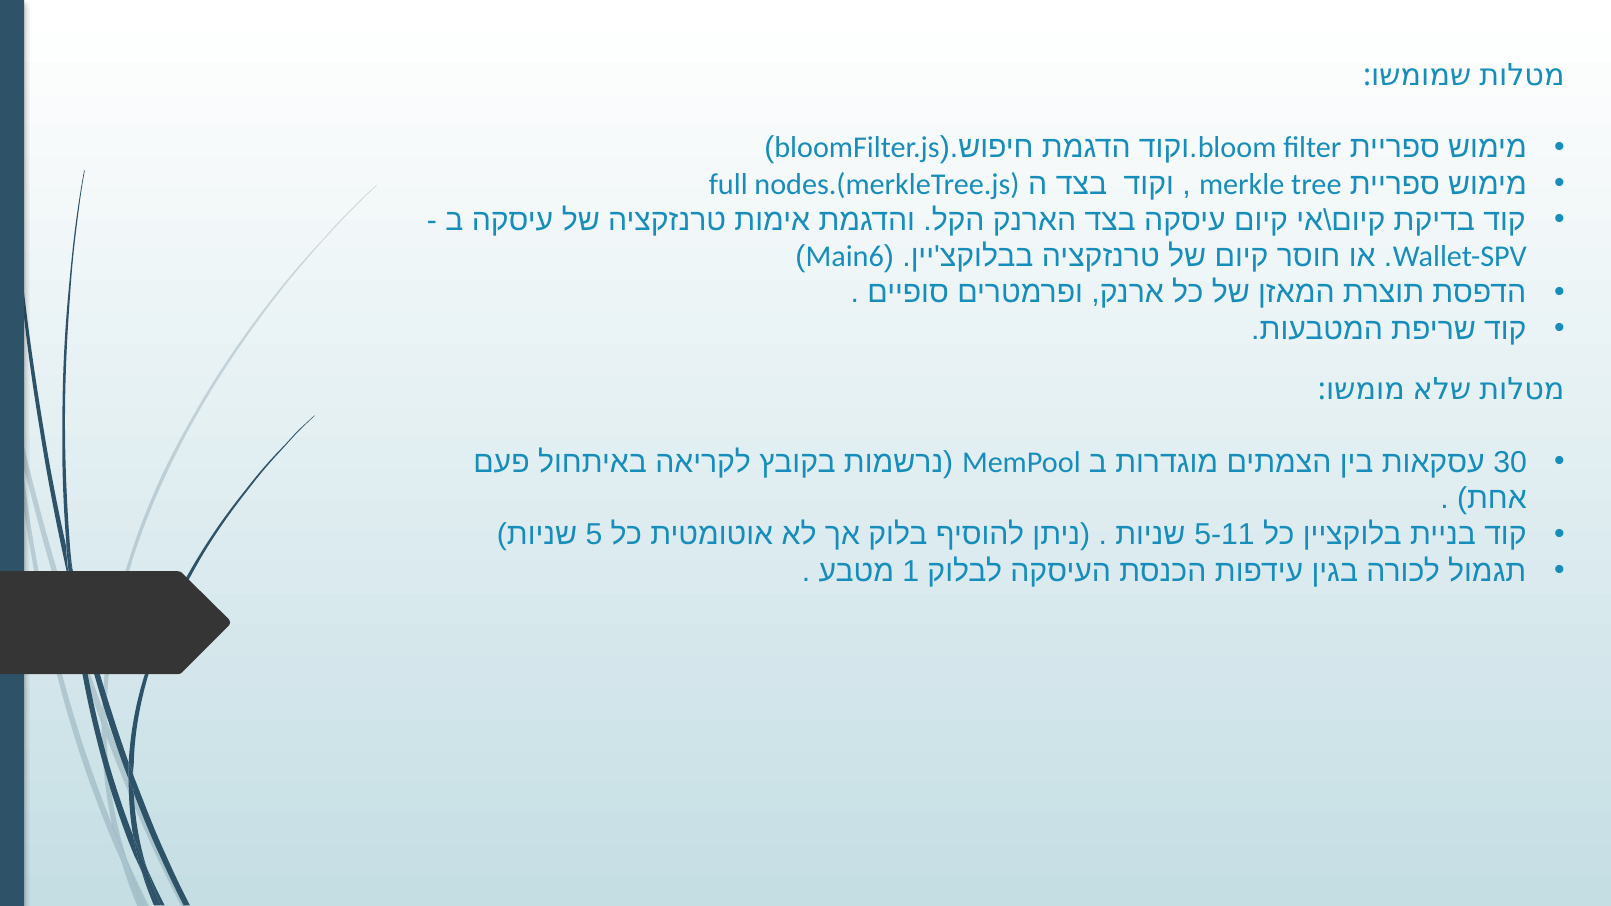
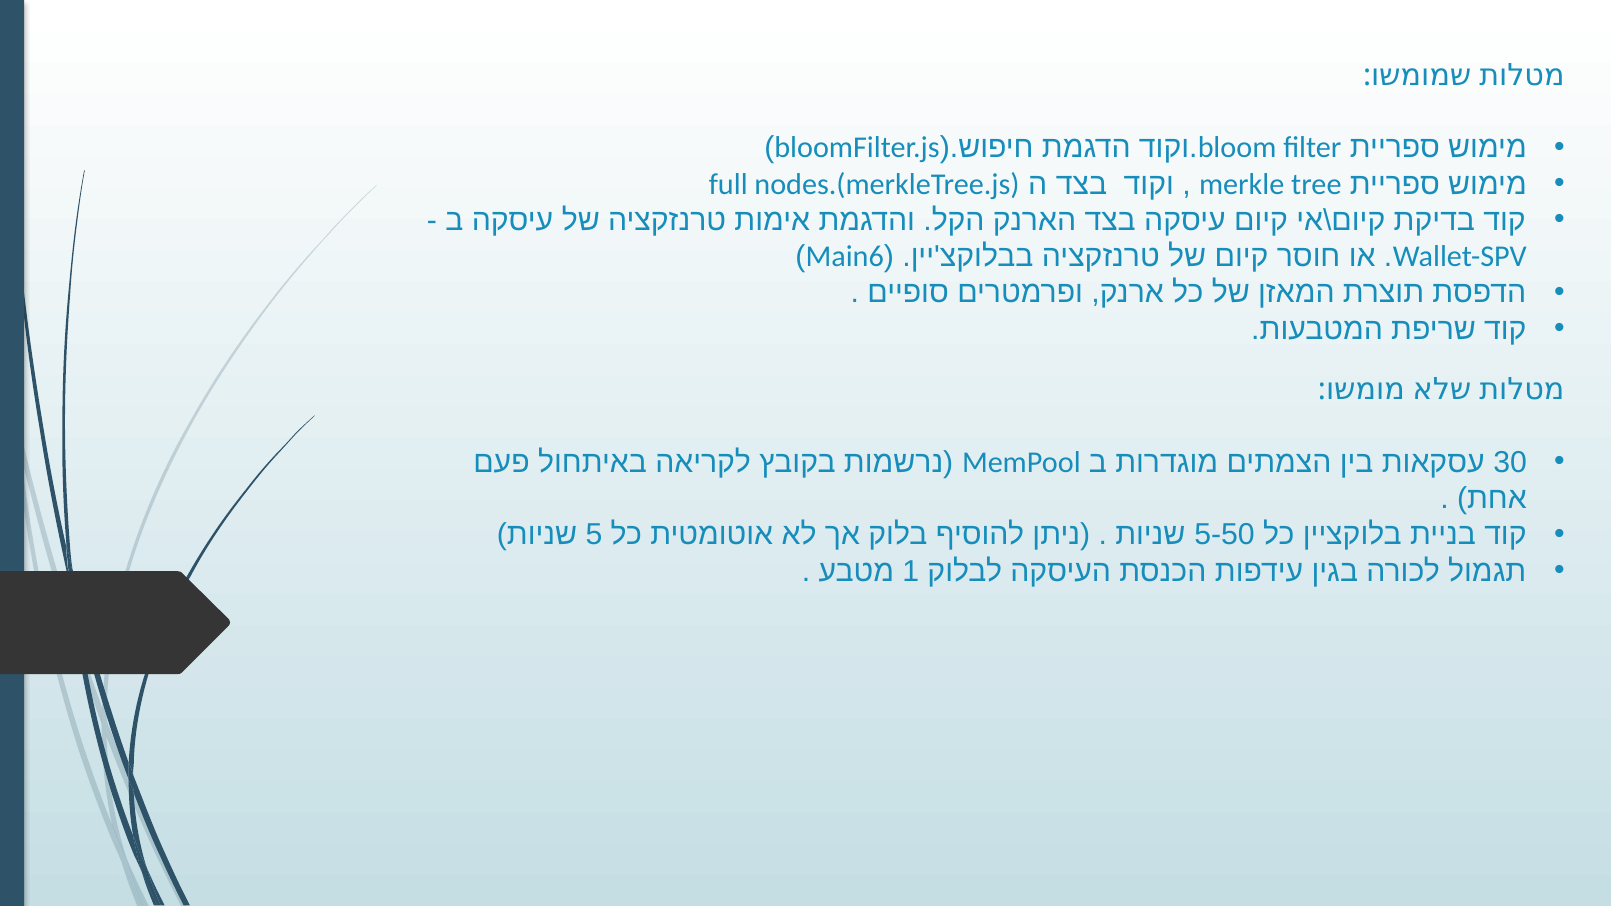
5-11: 5-11 -> 5-50
